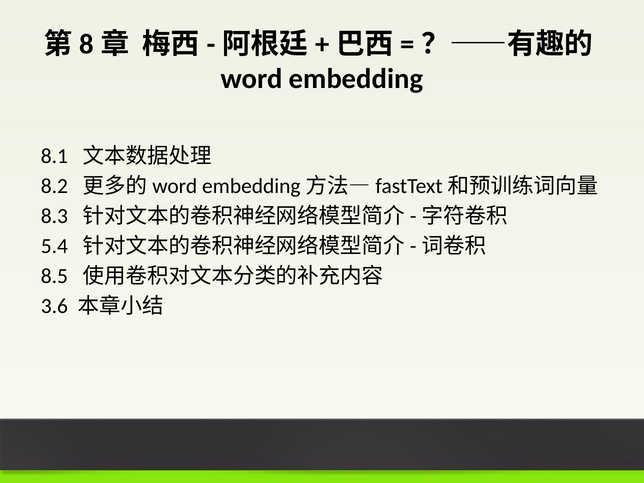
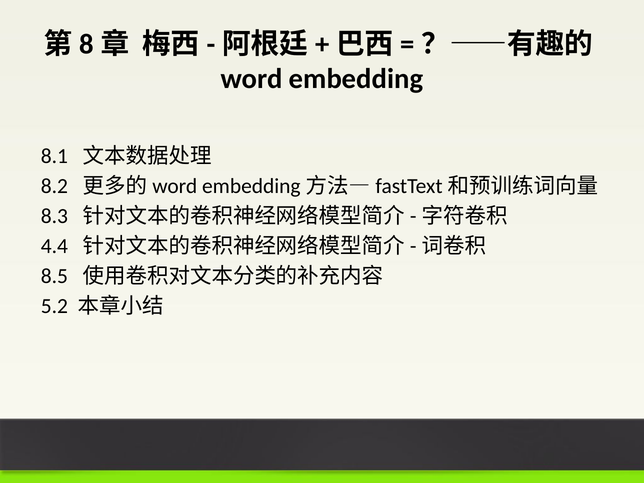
5.4: 5.4 -> 4.4
3.6: 3.6 -> 5.2
